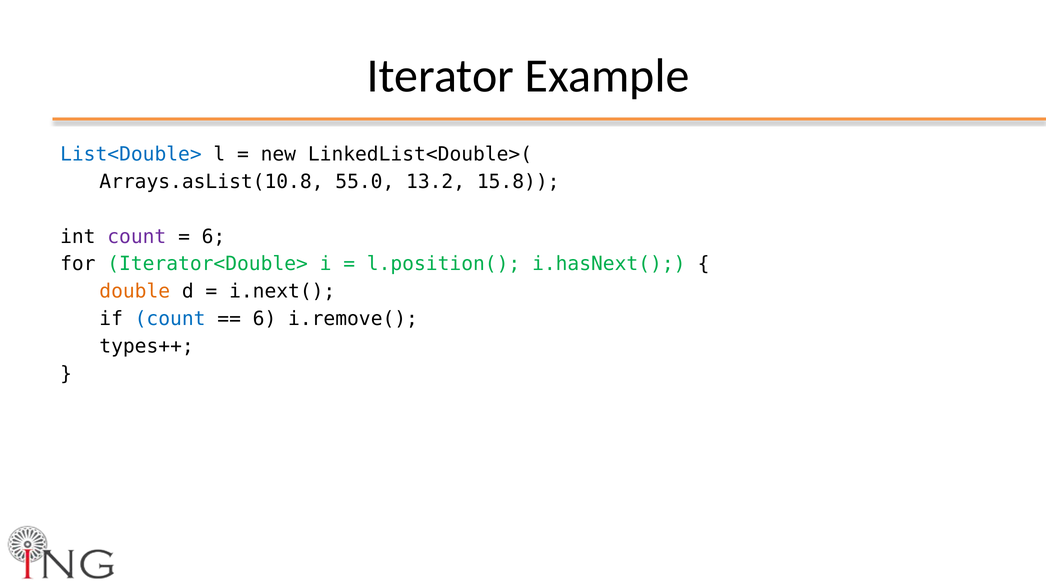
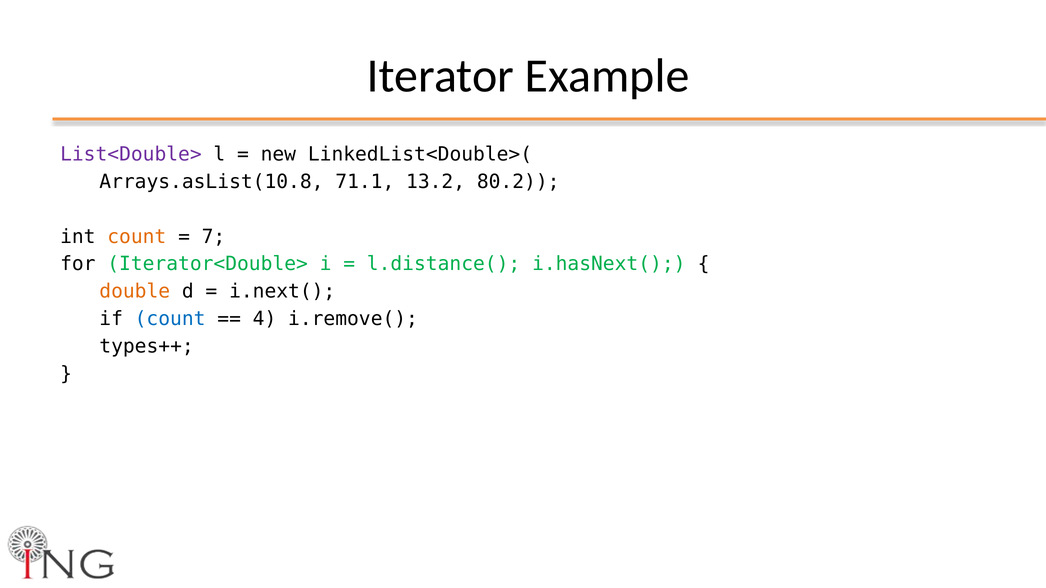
List<Double> colour: blue -> purple
55.0: 55.0 -> 71.1
15.8: 15.8 -> 80.2
count at (137, 237) colour: purple -> orange
6 at (213, 237): 6 -> 7
l.position(: l.position( -> l.distance(
6 at (264, 319): 6 -> 4
